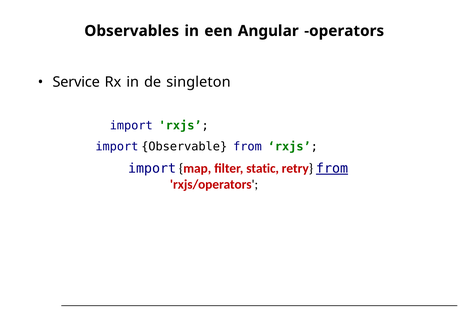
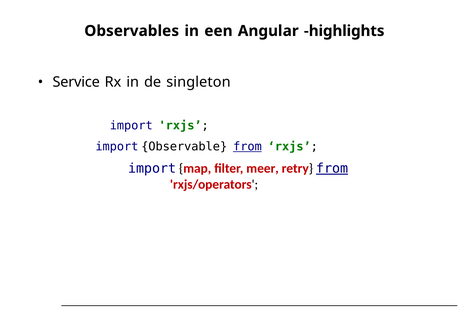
operators: operators -> highlights
from at (247, 147) underline: none -> present
static: static -> meer
